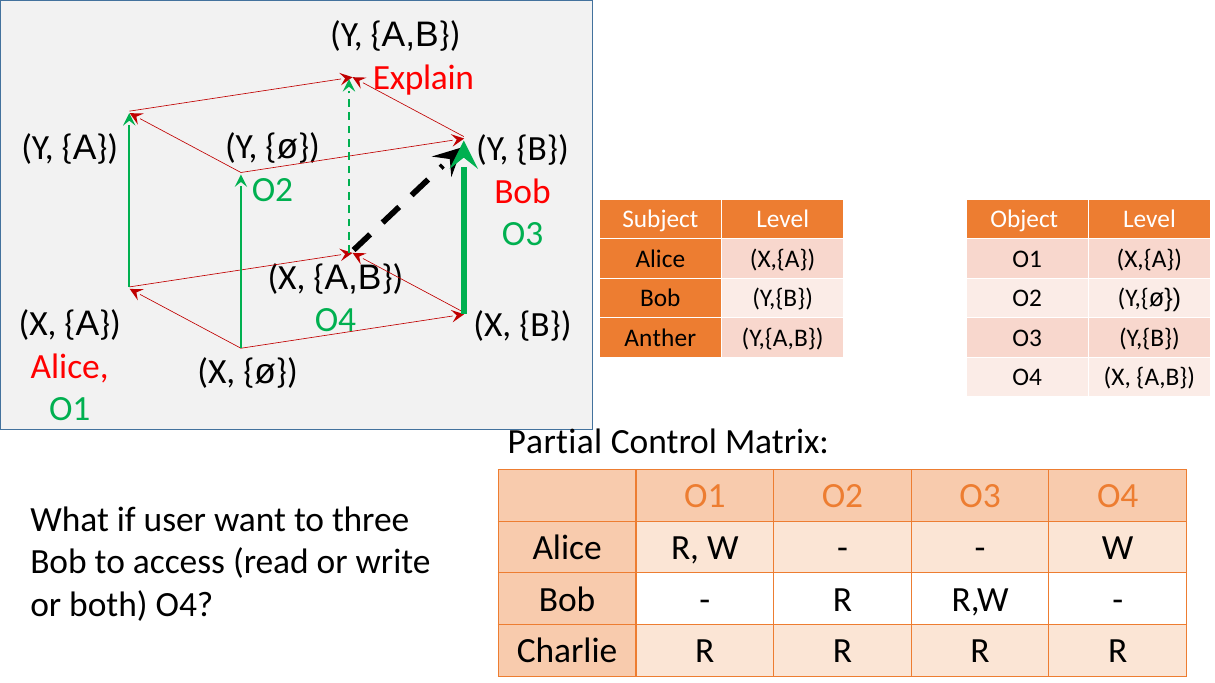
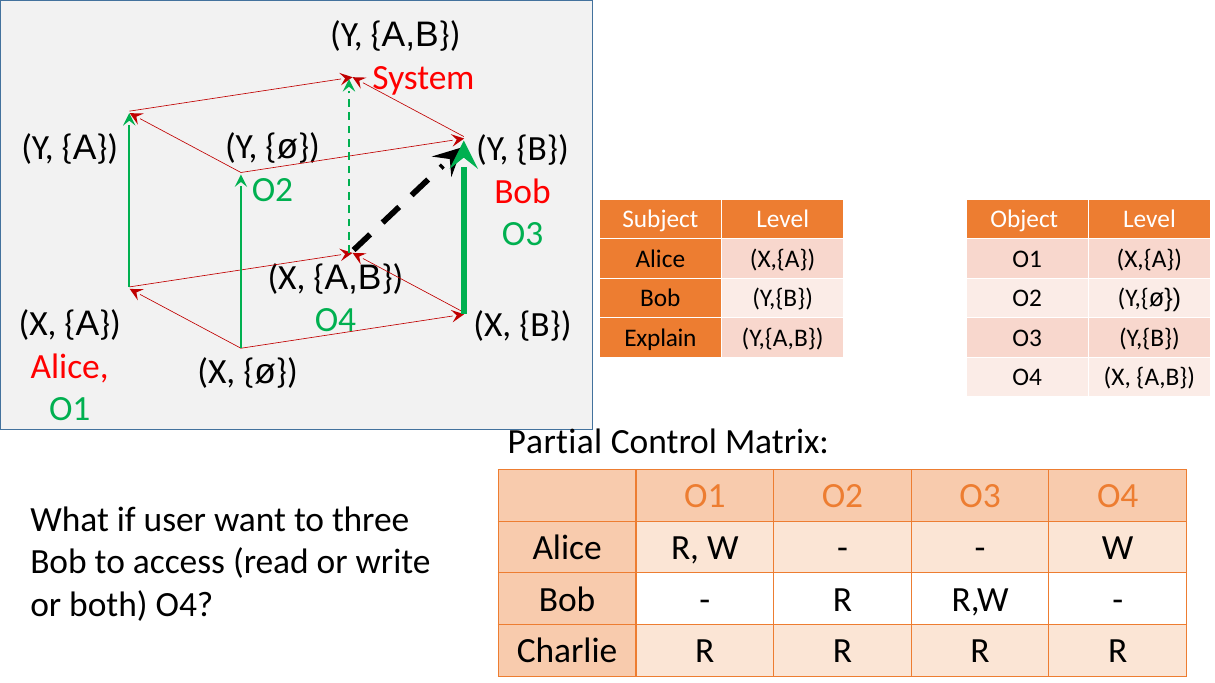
Explain: Explain -> System
Anther: Anther -> Explain
